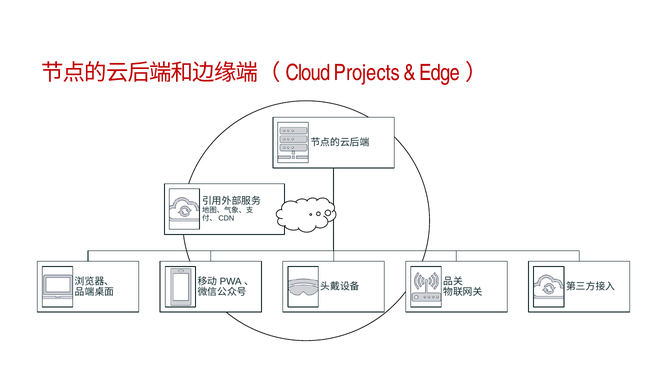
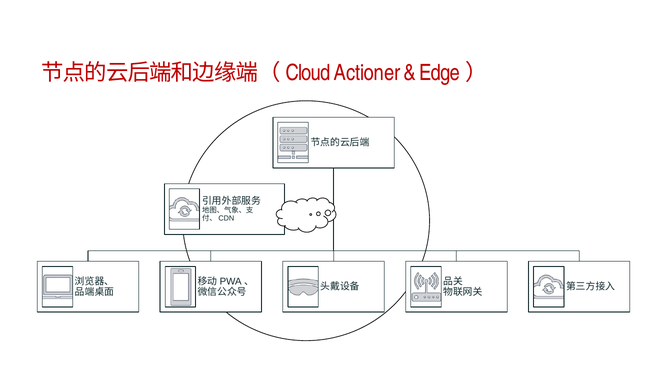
Projects: Projects -> Actioner
